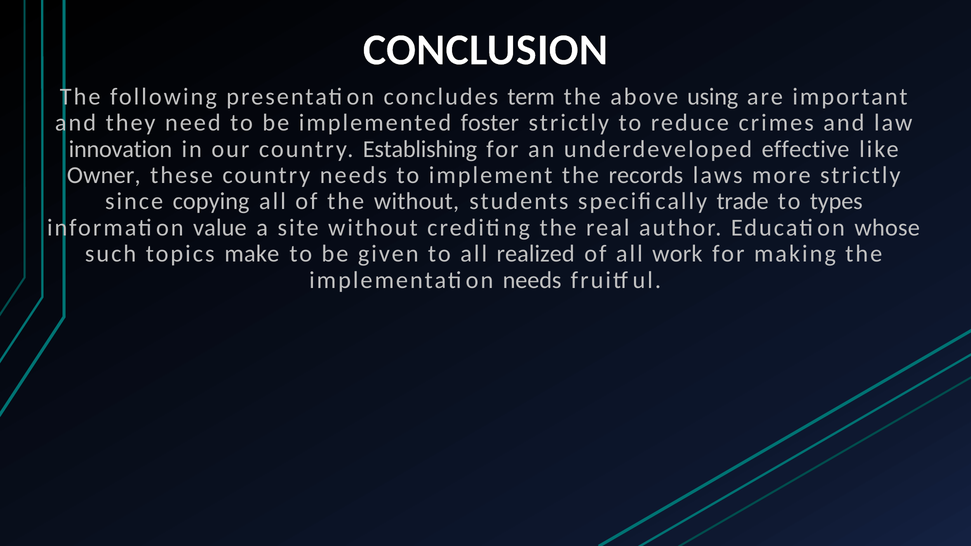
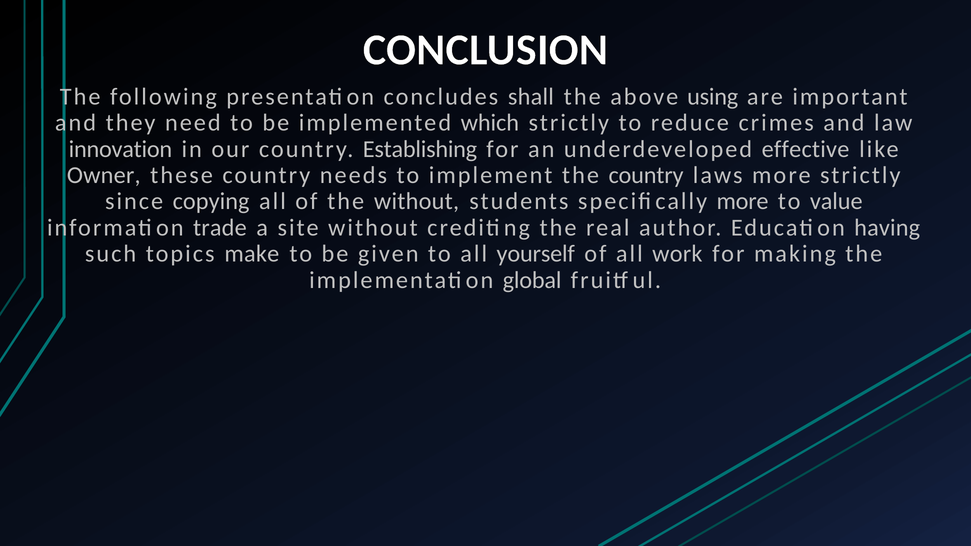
term: term -> shall
foster: foster -> which
the records: records -> country
specifically trade: trade -> more
types: types -> value
value: value -> trade
whose: whose -> having
realized: realized -> yourself
implementation needs: needs -> global
